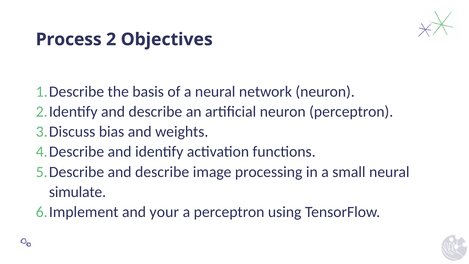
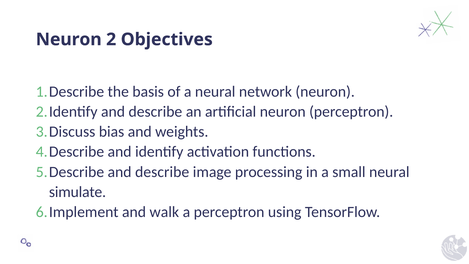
Process at (69, 39): Process -> Neuron
your: your -> walk
